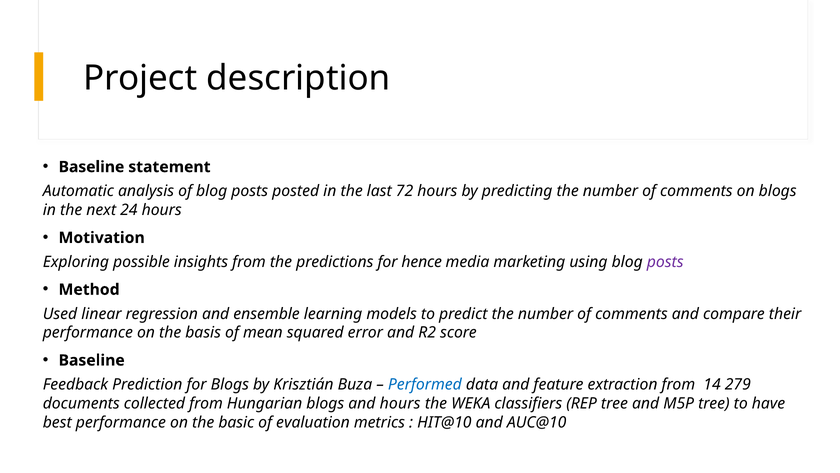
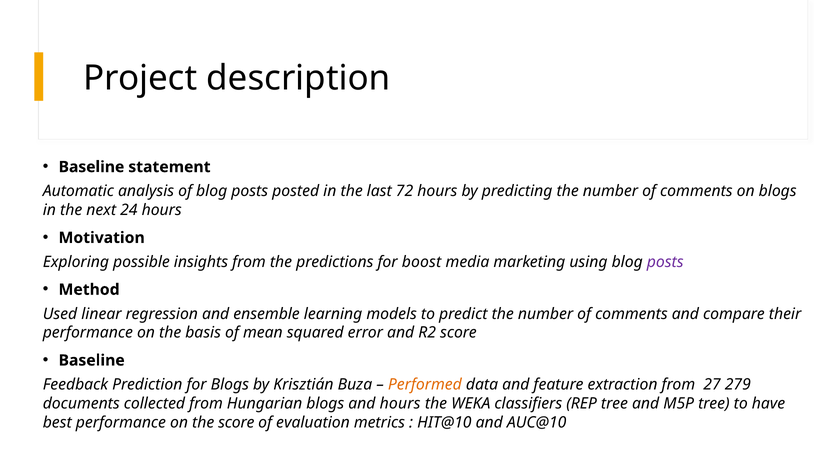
hence: hence -> boost
Performed colour: blue -> orange
14: 14 -> 27
the basic: basic -> score
